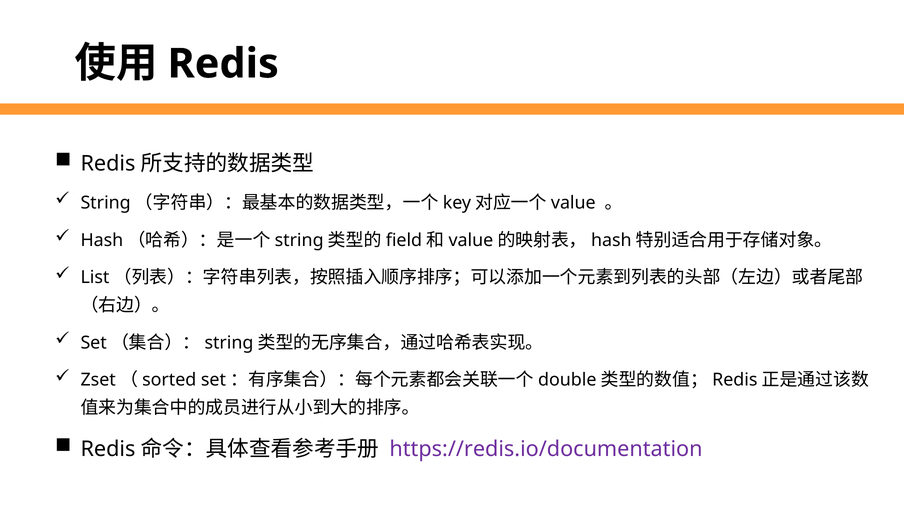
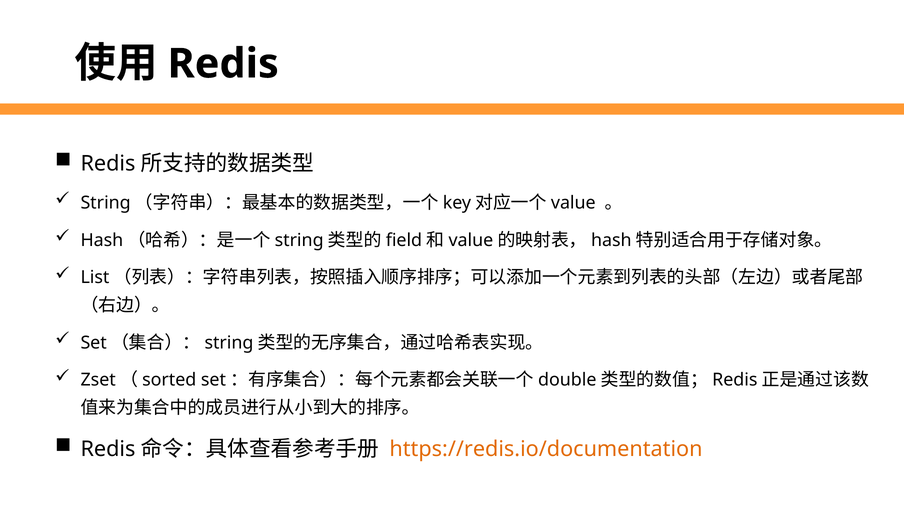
https://redis.io/documentation colour: purple -> orange
